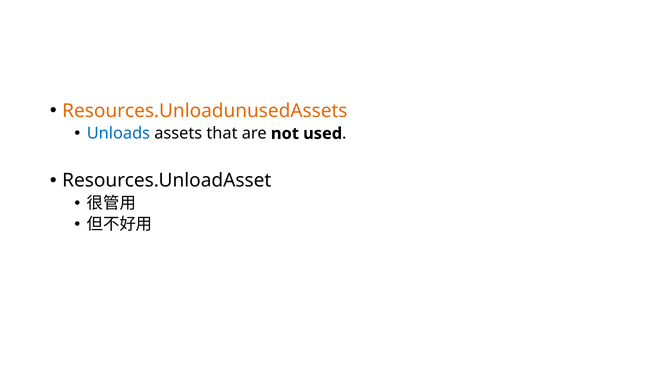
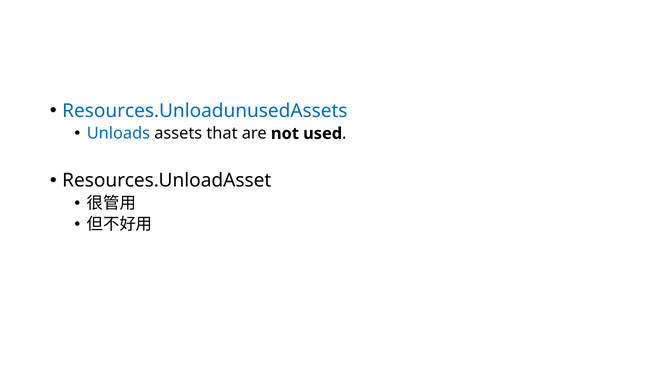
Resources.UnloadunusedAssets colour: orange -> blue
